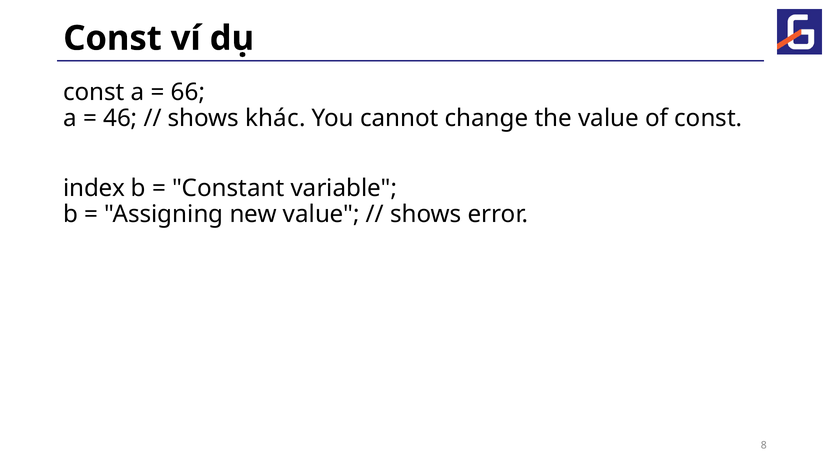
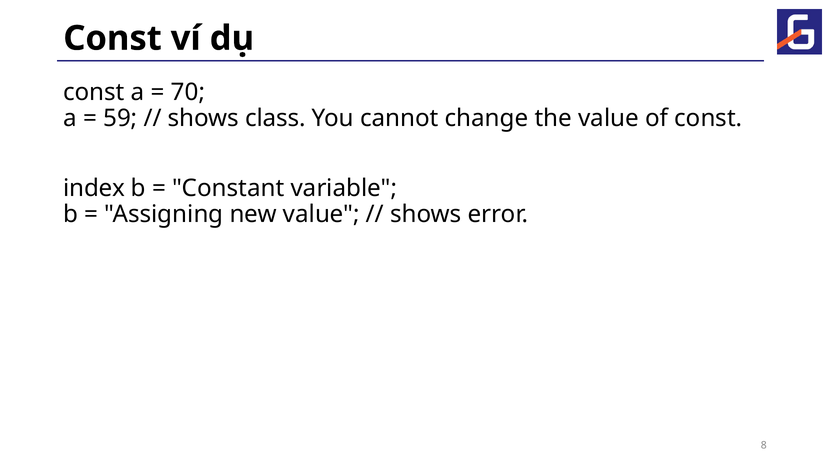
66: 66 -> 70
46: 46 -> 59
khác: khác -> class
